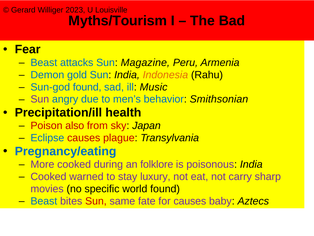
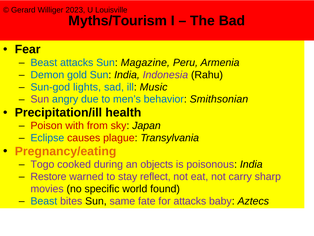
Indonesia colour: orange -> purple
Sun-god found: found -> lights
also: also -> with
Pregnancy/eating colour: blue -> orange
More: More -> Togo
folklore: folklore -> objects
Cooked at (48, 176): Cooked -> Restore
luxury: luxury -> reflect
Sun at (96, 201) colour: red -> black
for causes: causes -> attacks
